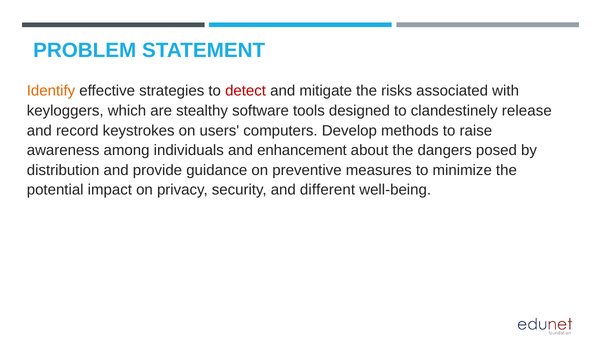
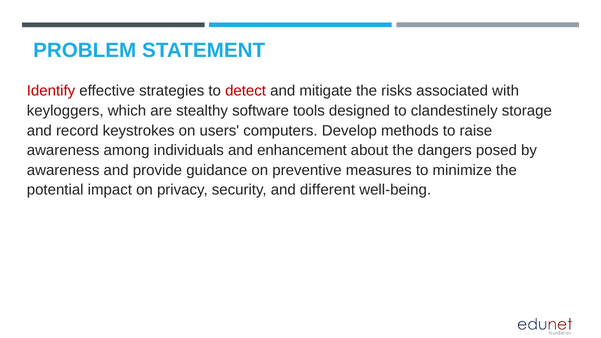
Identify colour: orange -> red
release: release -> storage
distribution at (63, 170): distribution -> awareness
